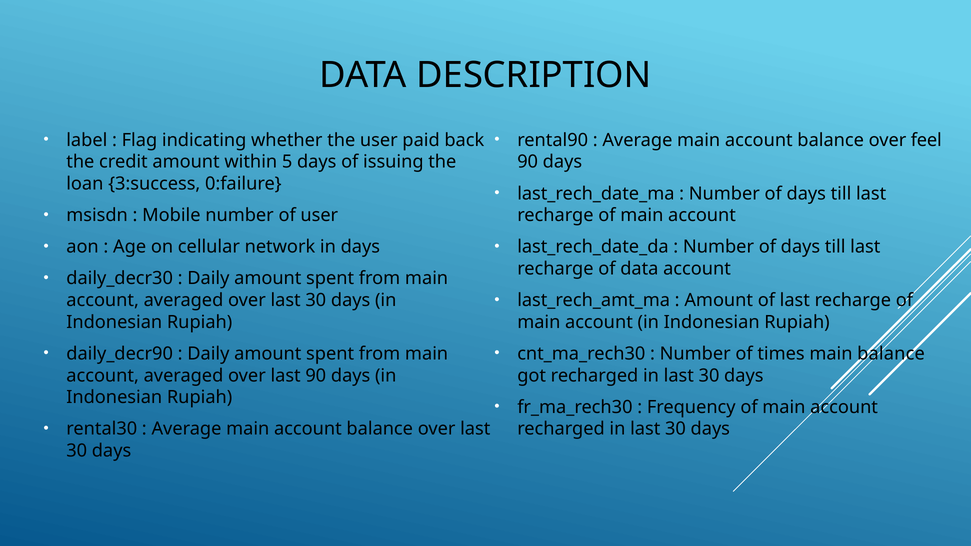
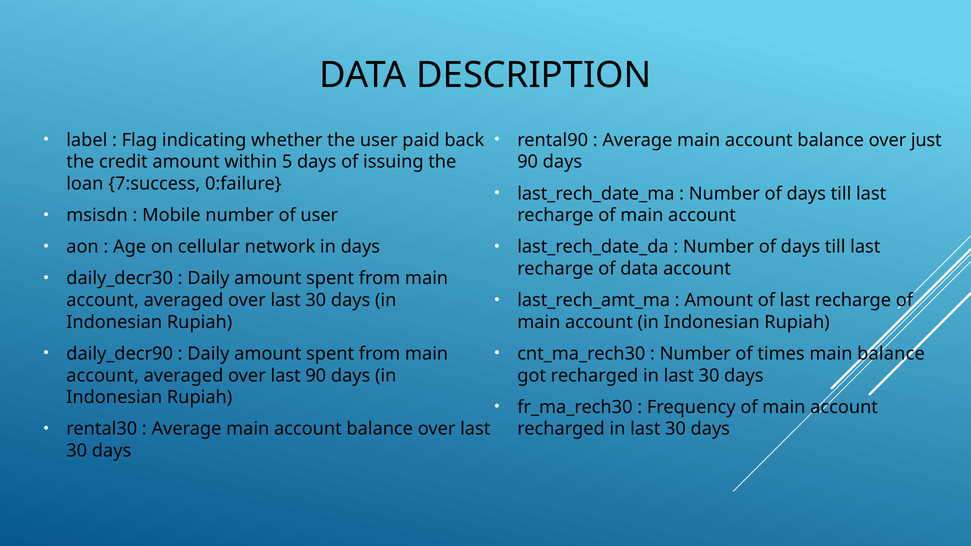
feel: feel -> just
3:success: 3:success -> 7:success
